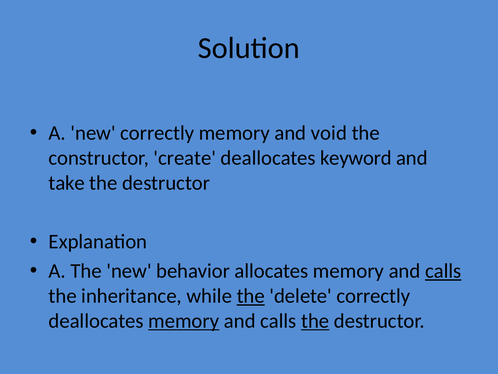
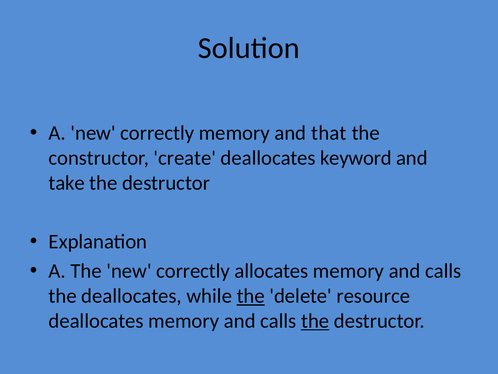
void: void -> that
The new behavior: behavior -> correctly
calls at (443, 271) underline: present -> none
the inheritance: inheritance -> deallocates
delete correctly: correctly -> resource
memory at (184, 320) underline: present -> none
